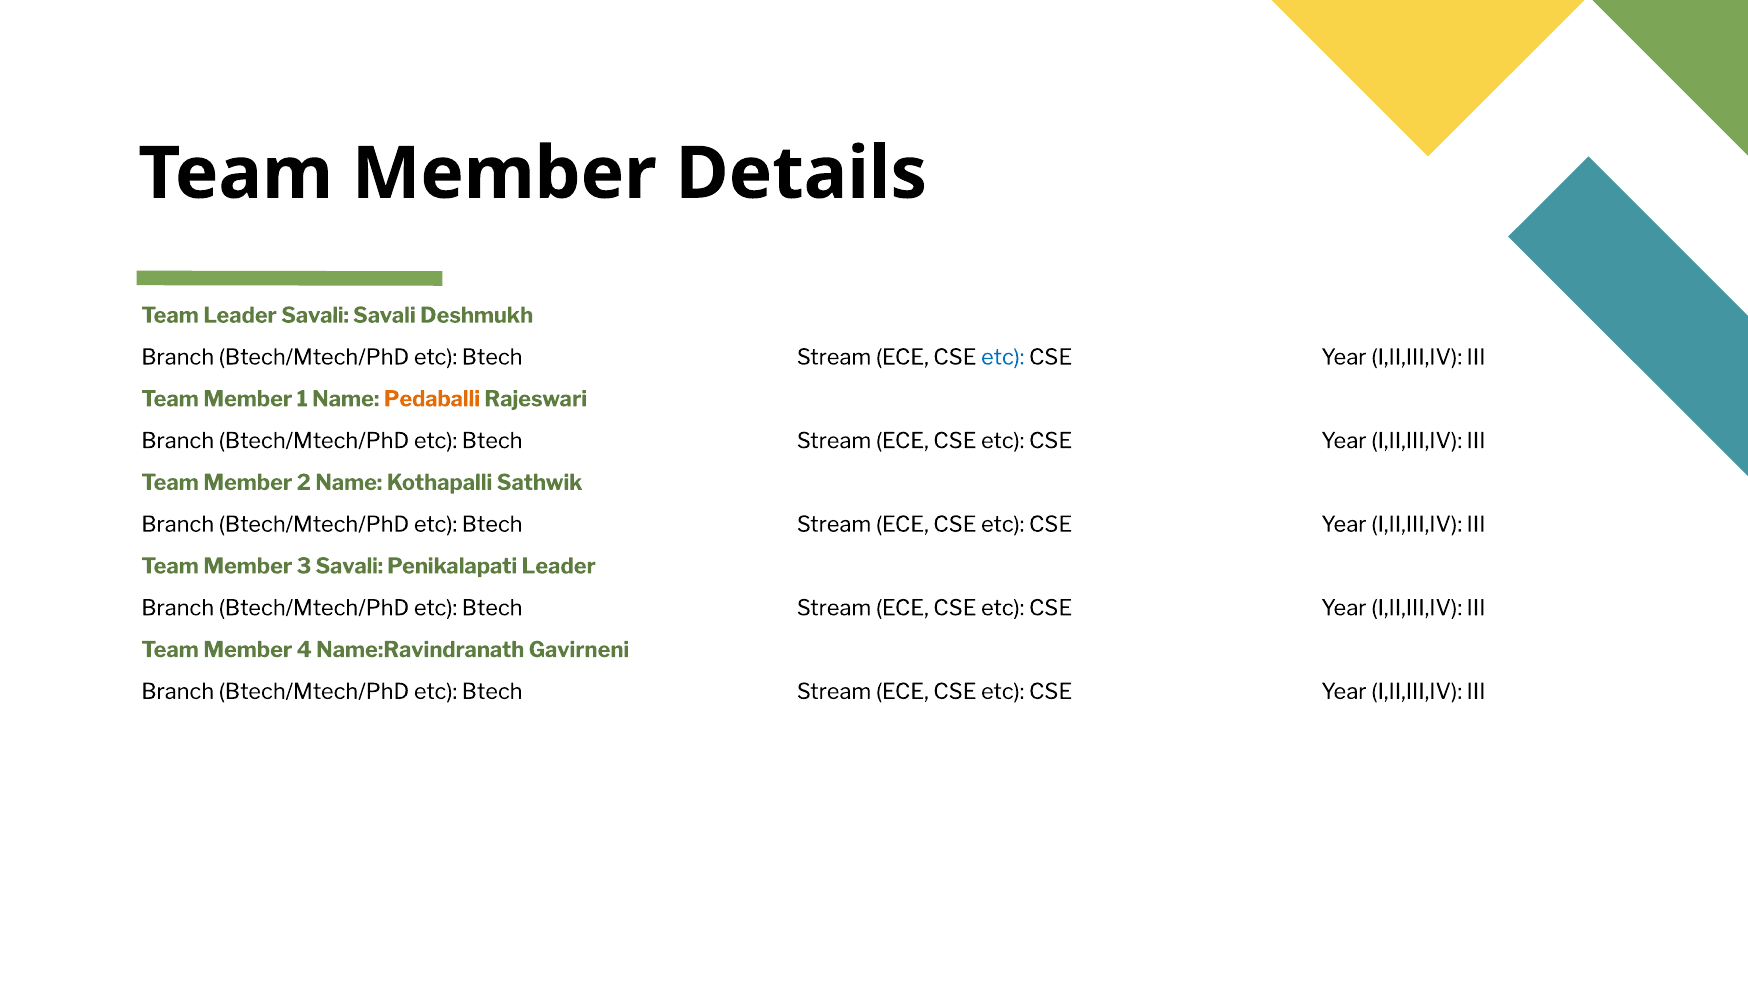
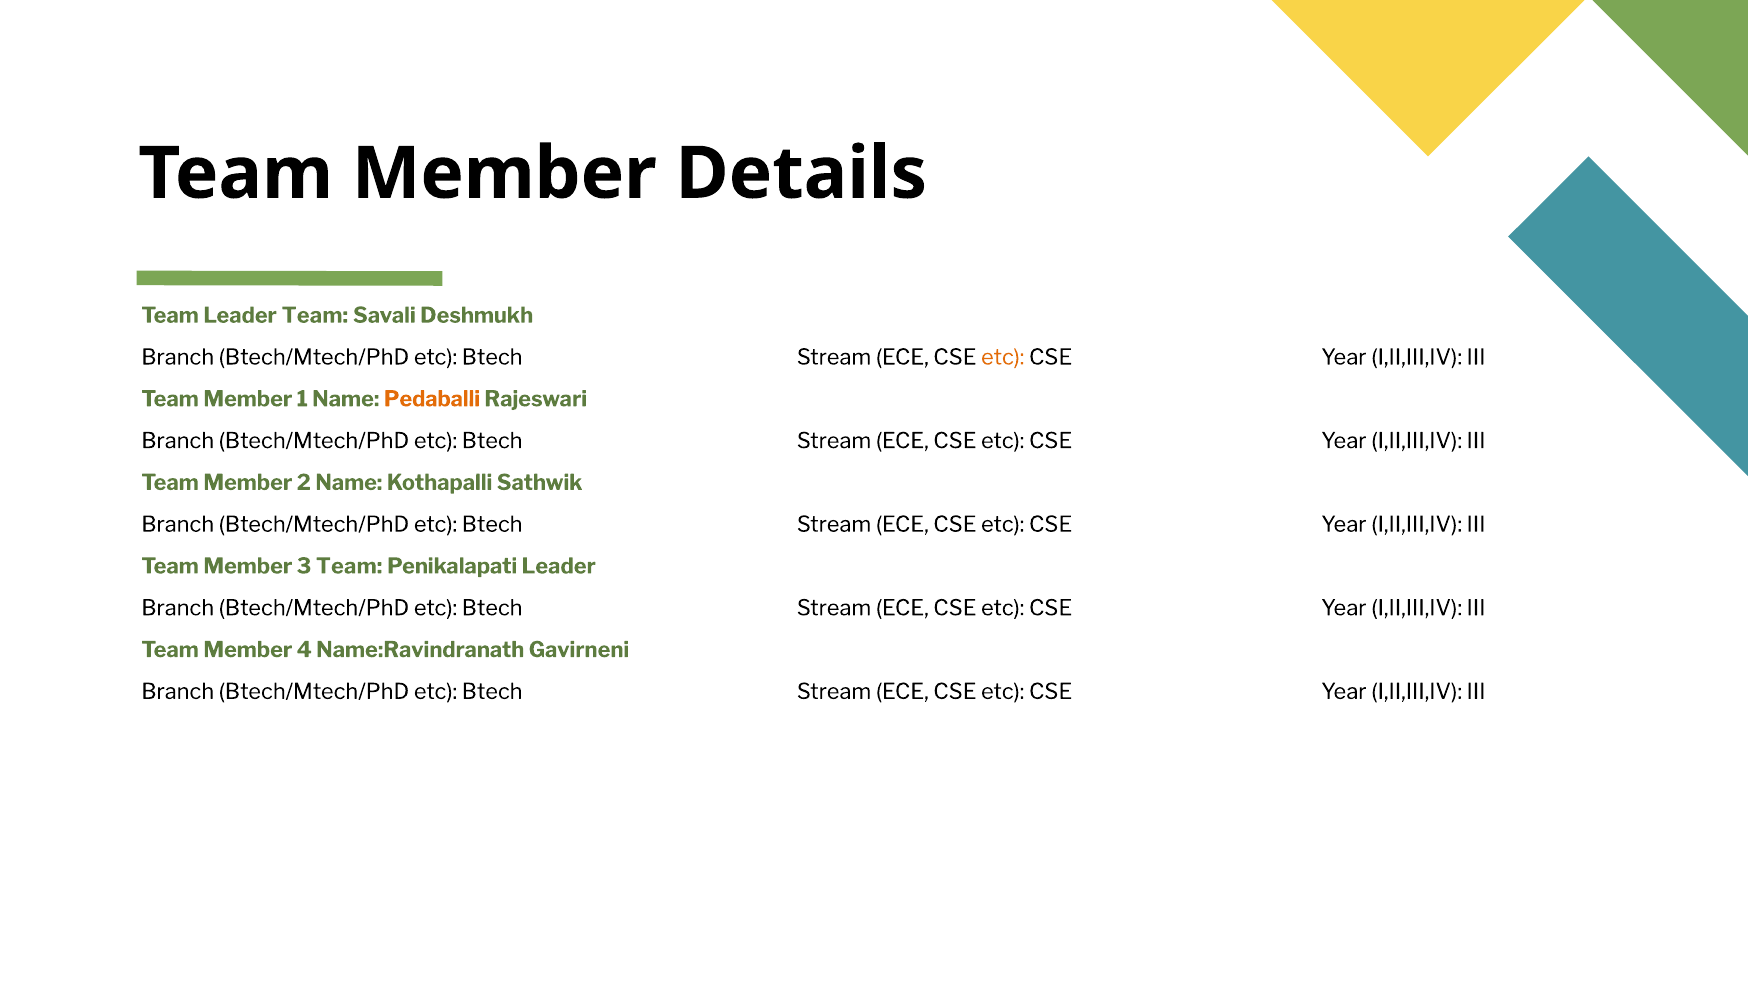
Leader Savali: Savali -> Team
etc at (1003, 357) colour: blue -> orange
3 Savali: Savali -> Team
